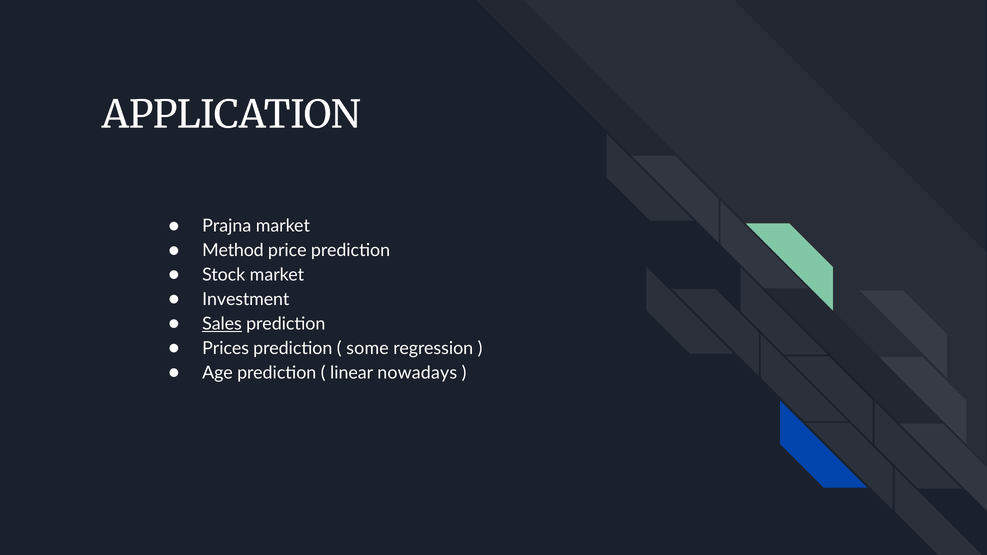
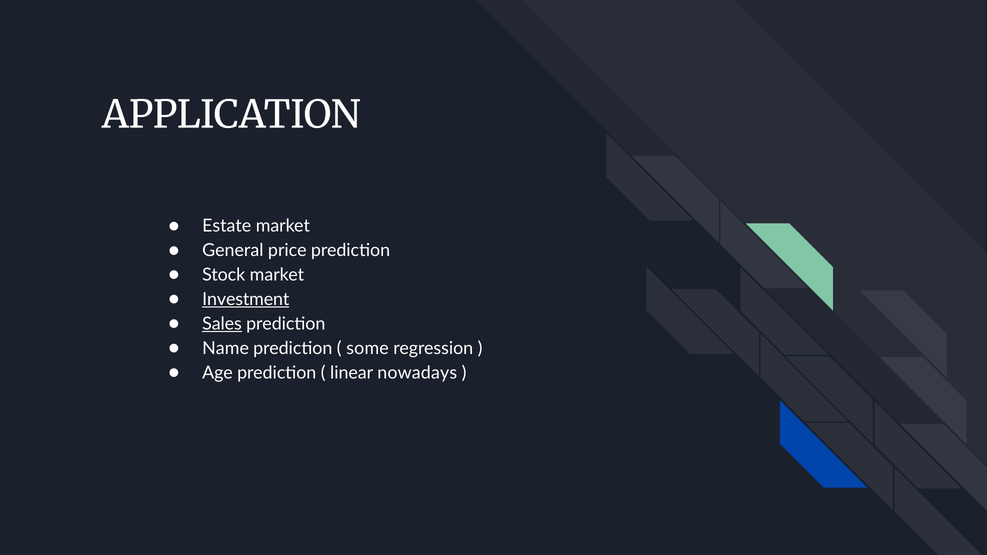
Prajna: Prajna -> Estate
Method: Method -> General
Investment underline: none -> present
Prices: Prices -> Name
